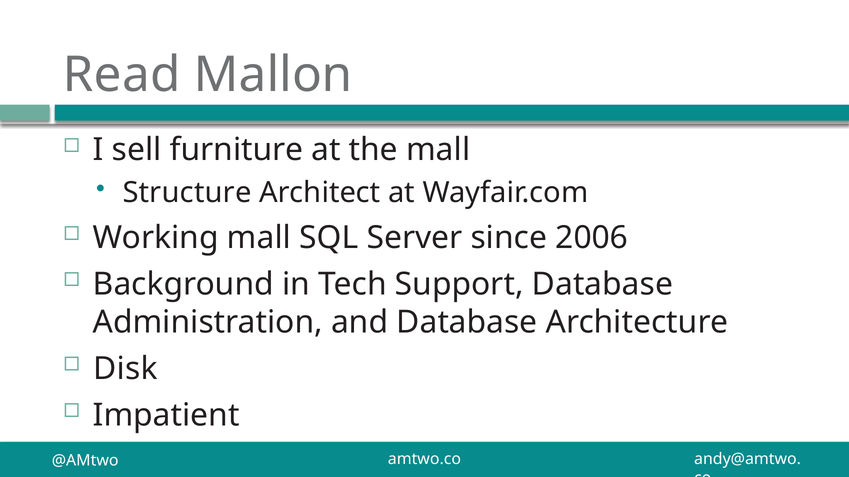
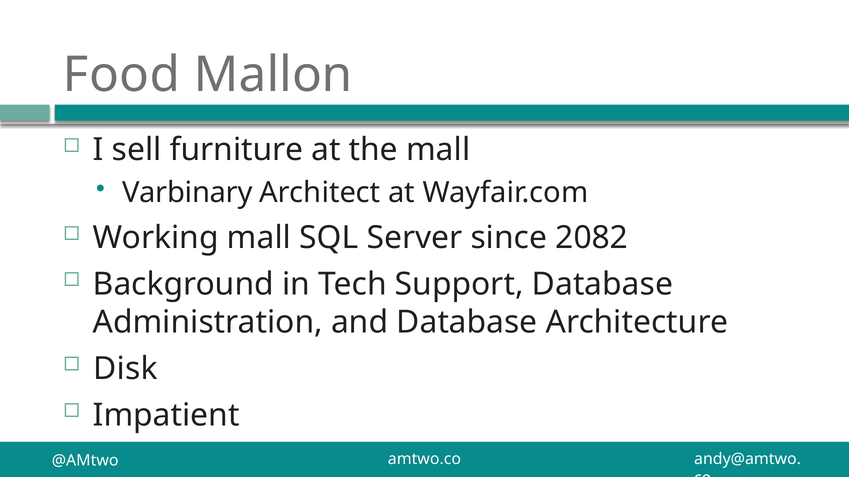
Read: Read -> Food
Structure: Structure -> Varbinary
2006: 2006 -> 2082
